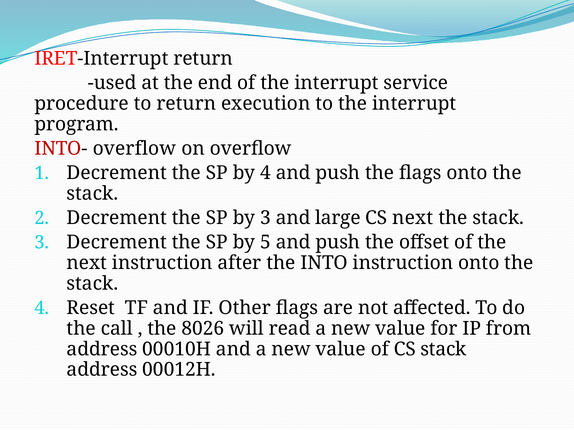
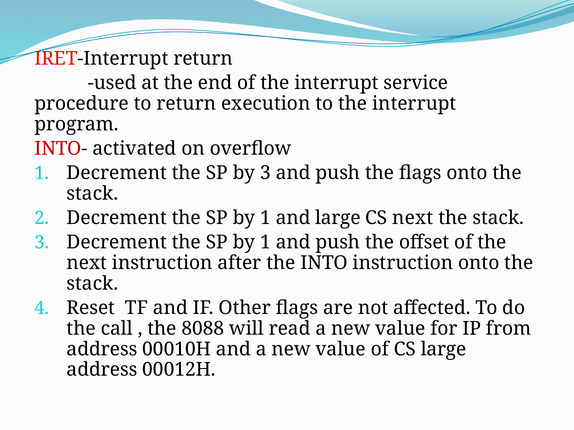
INTO- overflow: overflow -> activated
by 4: 4 -> 3
3 at (265, 218): 3 -> 1
5 at (265, 242): 5 -> 1
8026: 8026 -> 8088
CS stack: stack -> large
